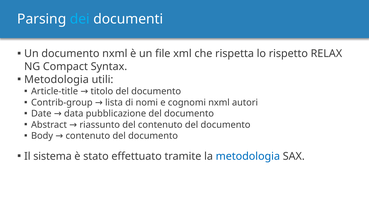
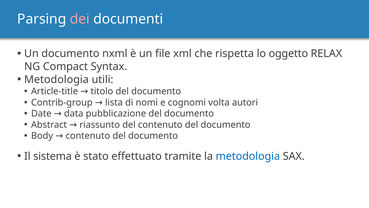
dei colour: light blue -> pink
rispetto: rispetto -> oggetto
cognomi nxml: nxml -> volta
